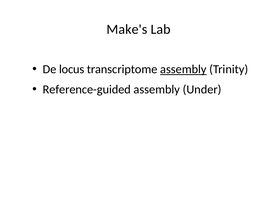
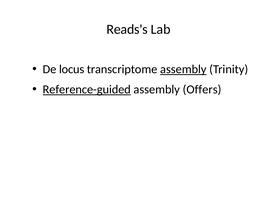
Make's: Make's -> Reads's
Reference-guided underline: none -> present
Under: Under -> Offers
